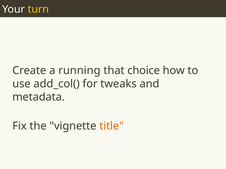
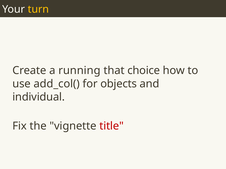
tweaks: tweaks -> objects
metadata: metadata -> individual
title colour: orange -> red
